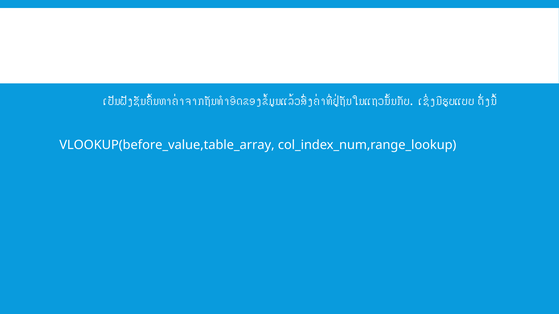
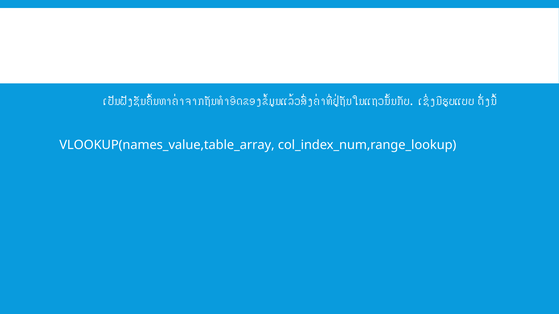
VLOOKUP(before_value,table_array: VLOOKUP(before_value,table_array -> VLOOKUP(names_value,table_array
